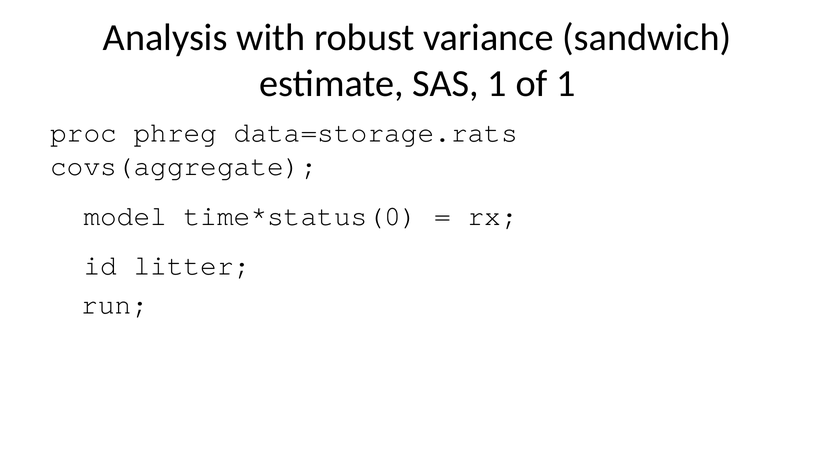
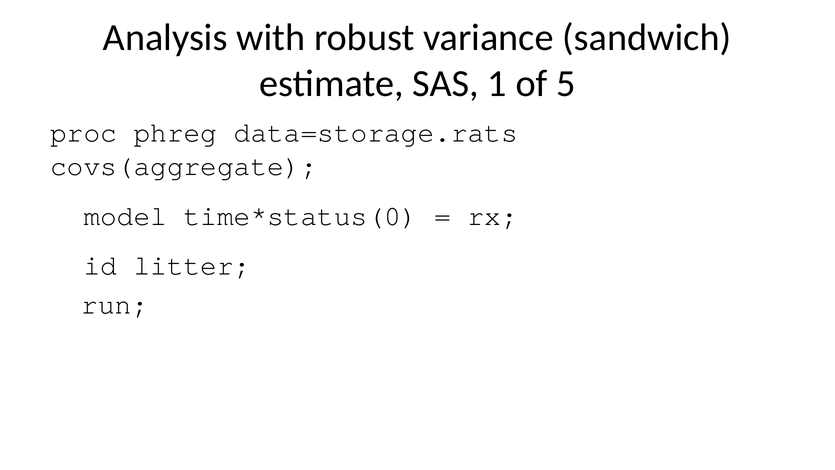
of 1: 1 -> 5
